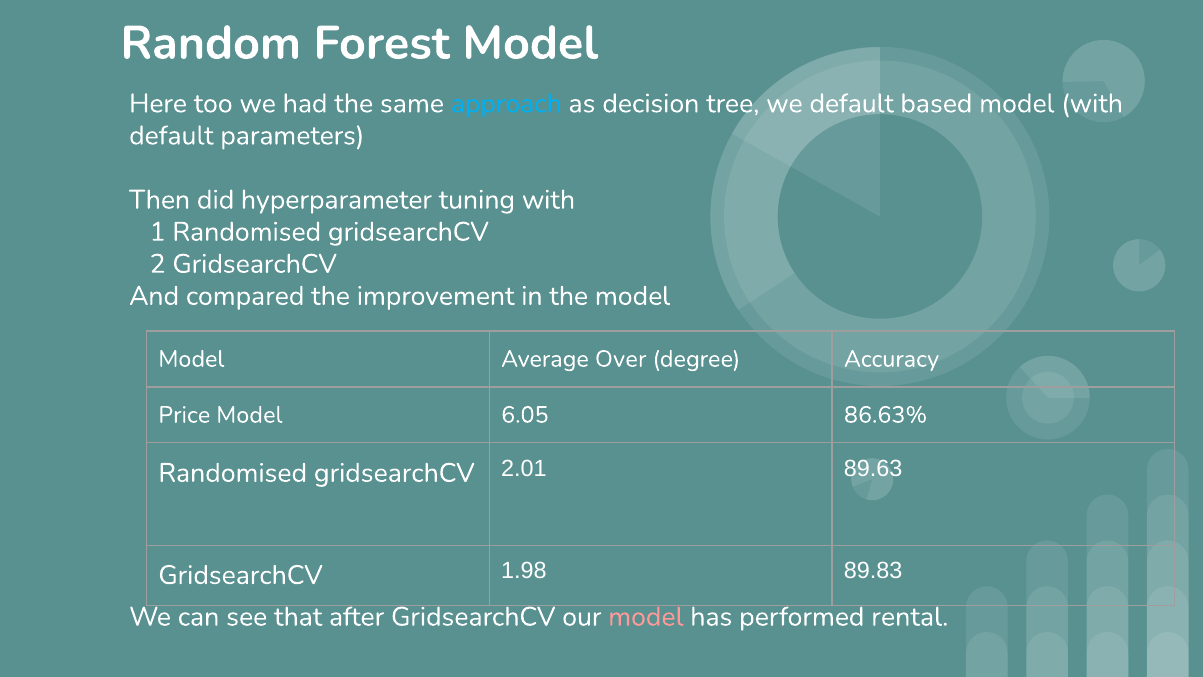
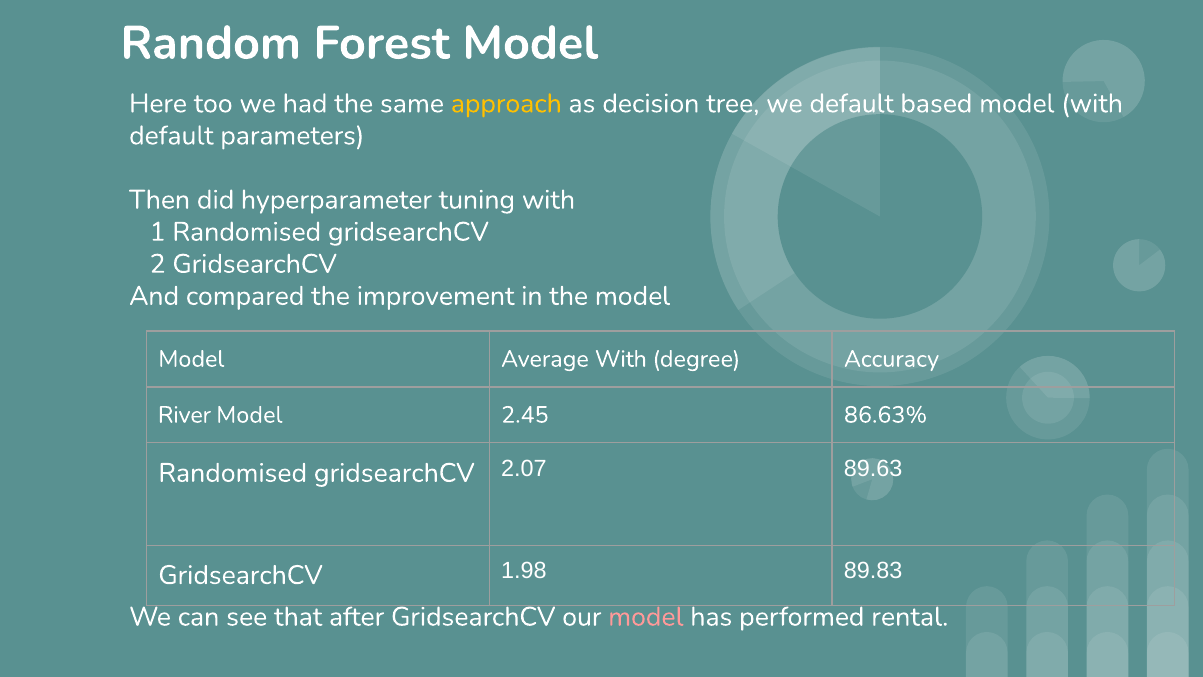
approach colour: light blue -> yellow
Average Over: Over -> With
Price: Price -> River
6.05: 6.05 -> 2.45
2.01: 2.01 -> 2.07
